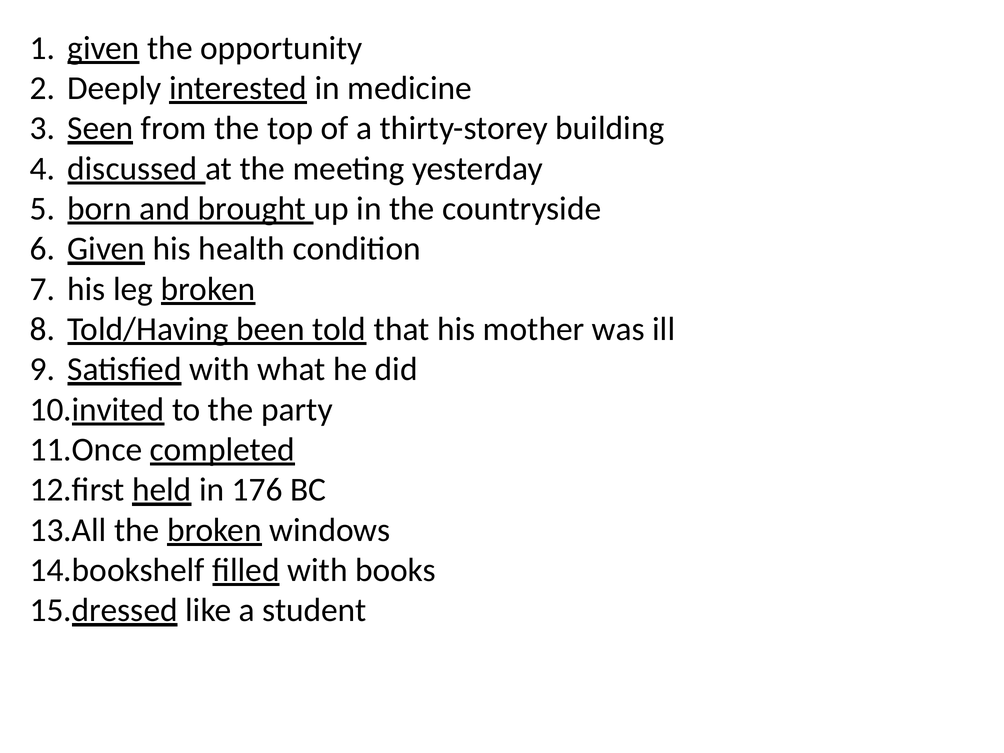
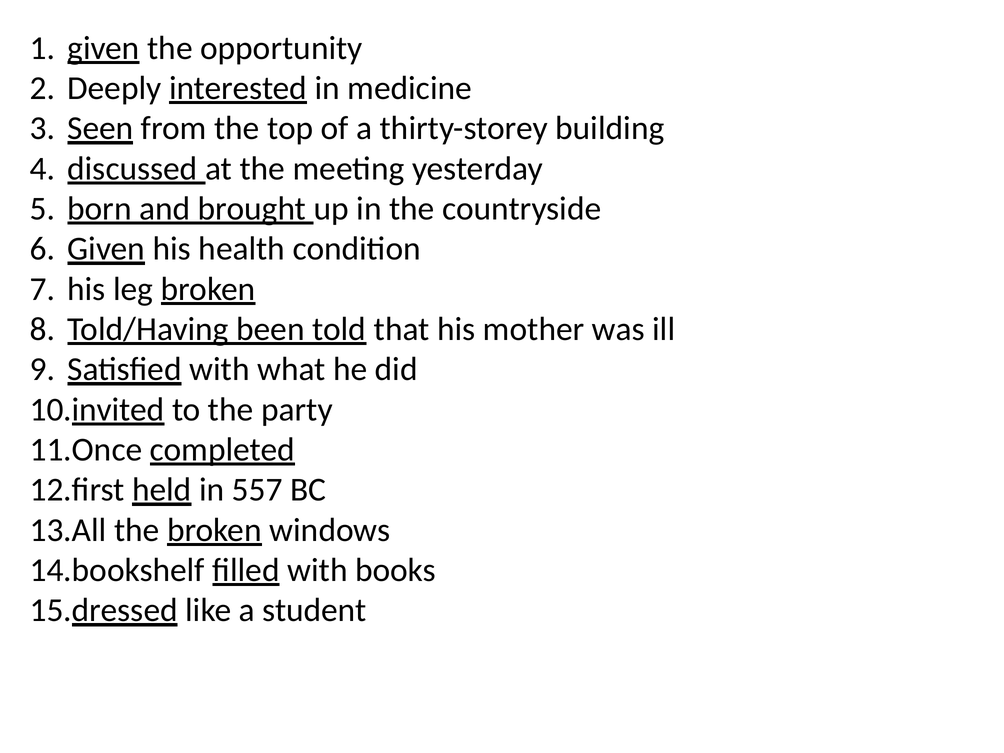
176: 176 -> 557
